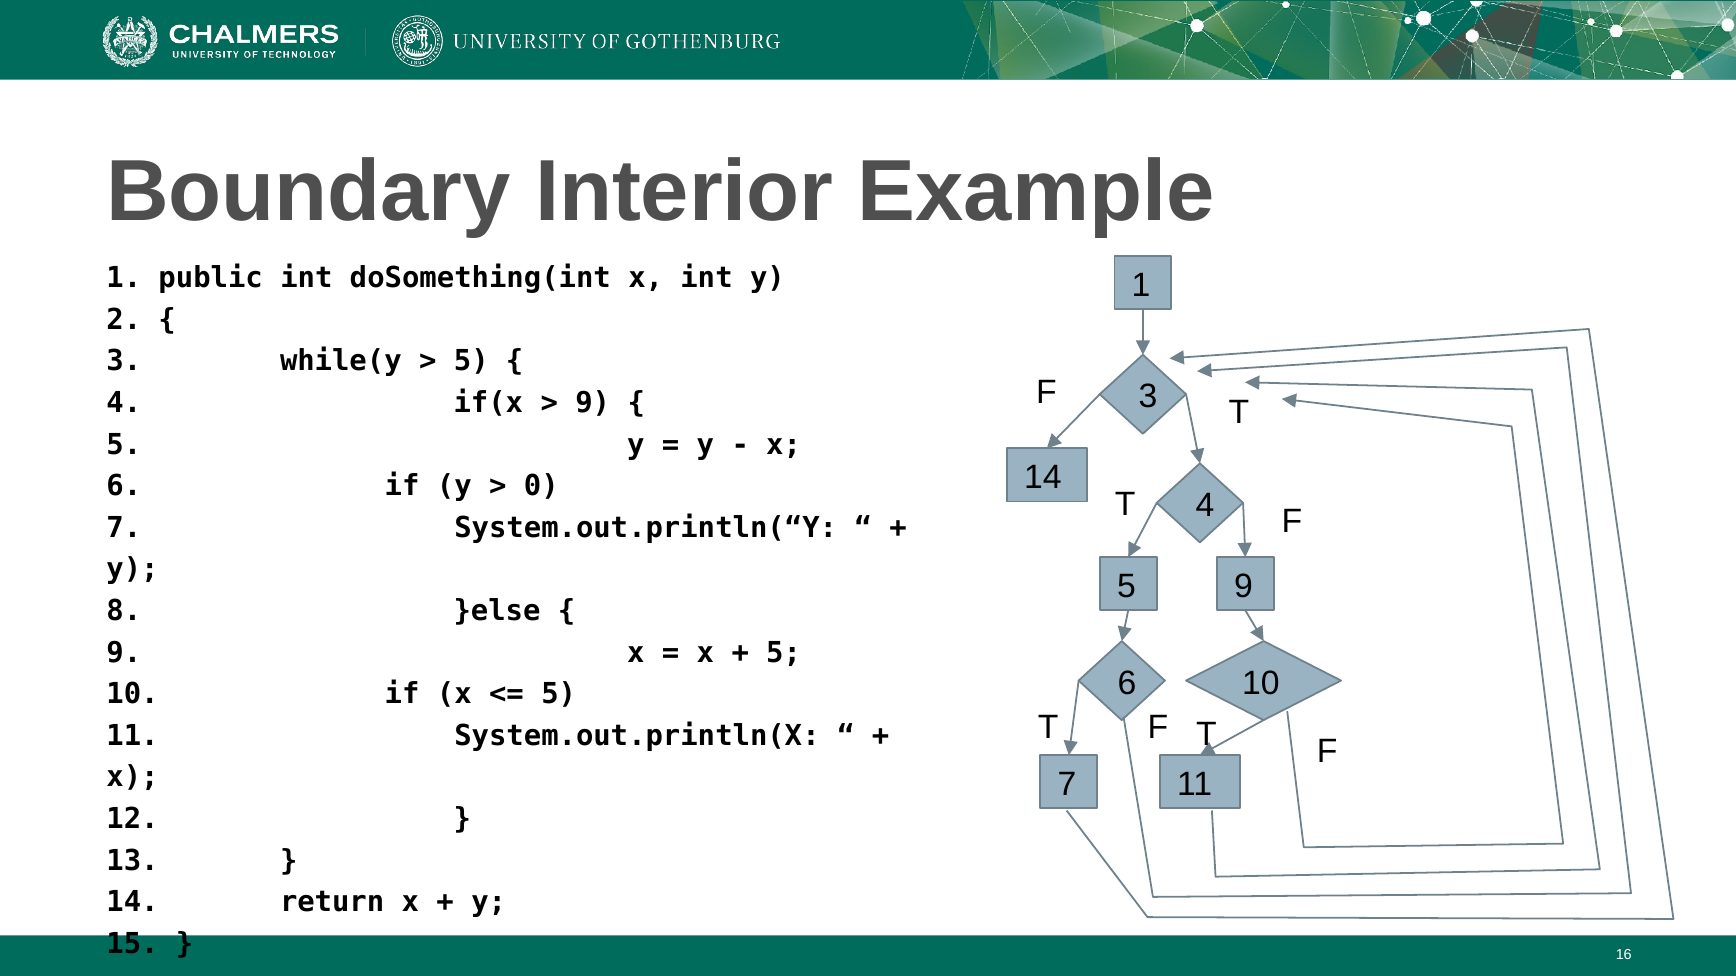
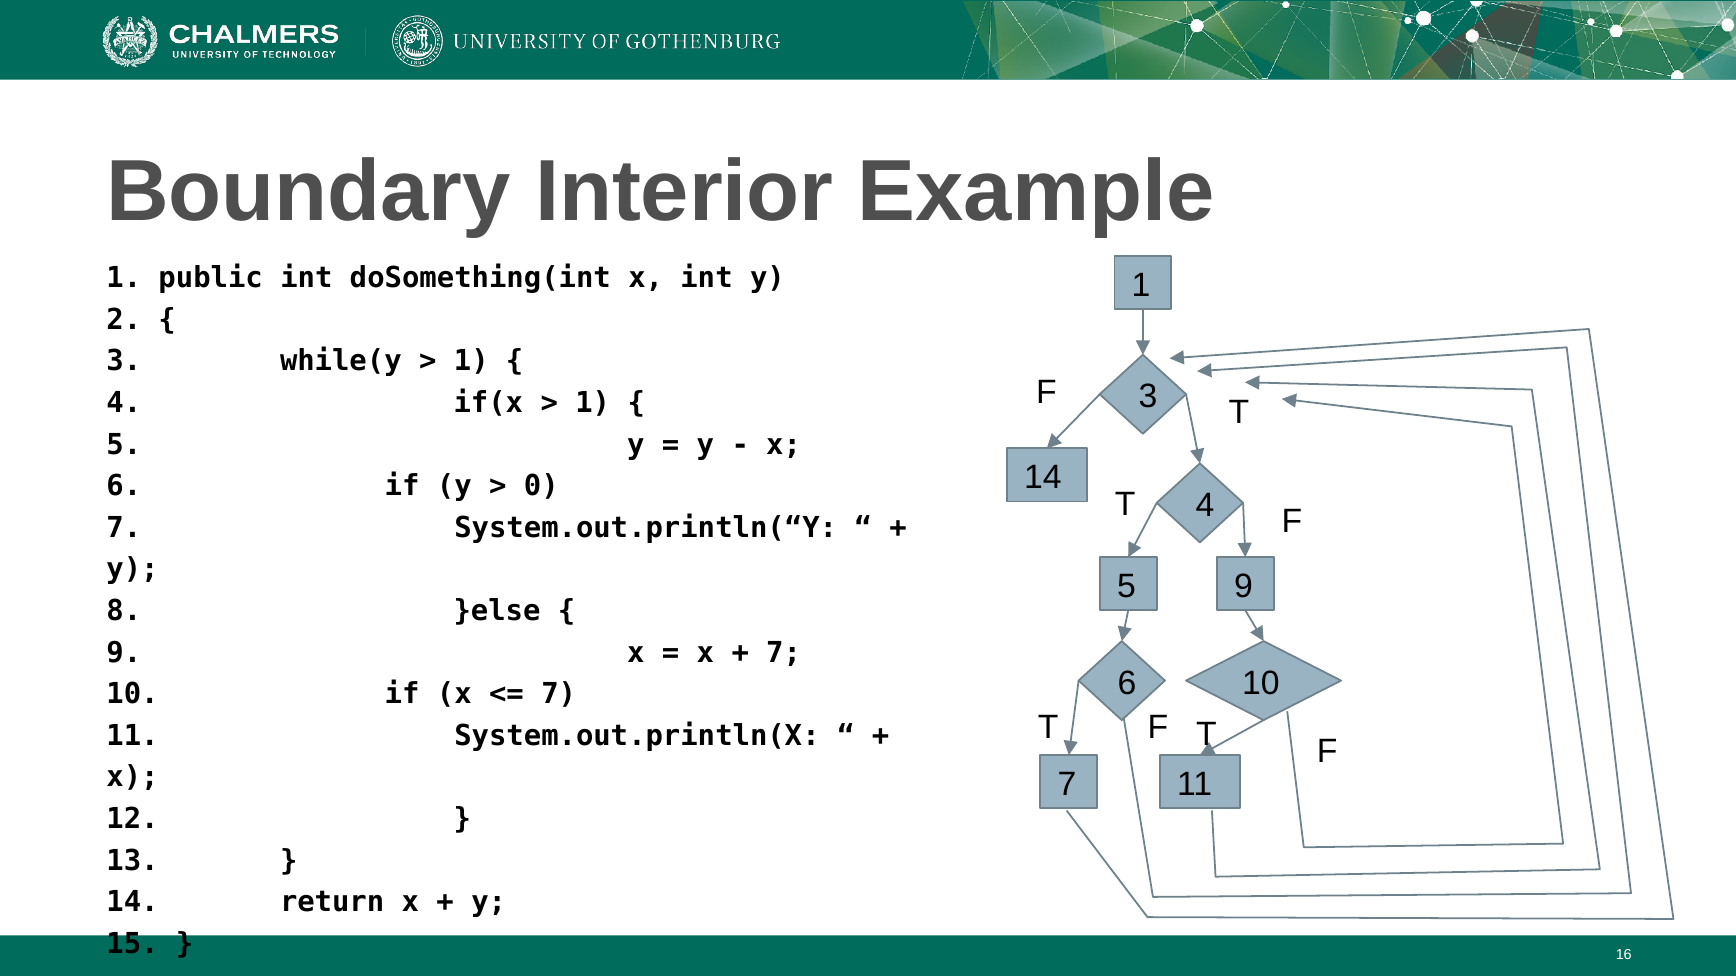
5 at (471, 362): 5 -> 1
9 at (593, 403): 9 -> 1
5 at (784, 653): 5 -> 7
5 at (559, 695): 5 -> 7
